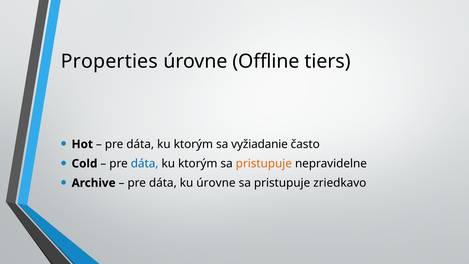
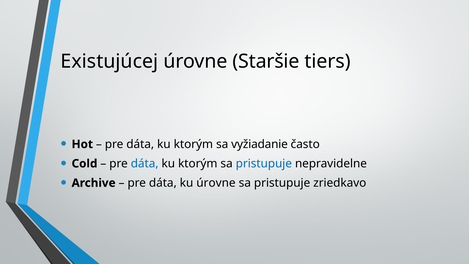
Properties: Properties -> Existujúcej
Offline: Offline -> Staršie
pristupuje at (264, 163) colour: orange -> blue
